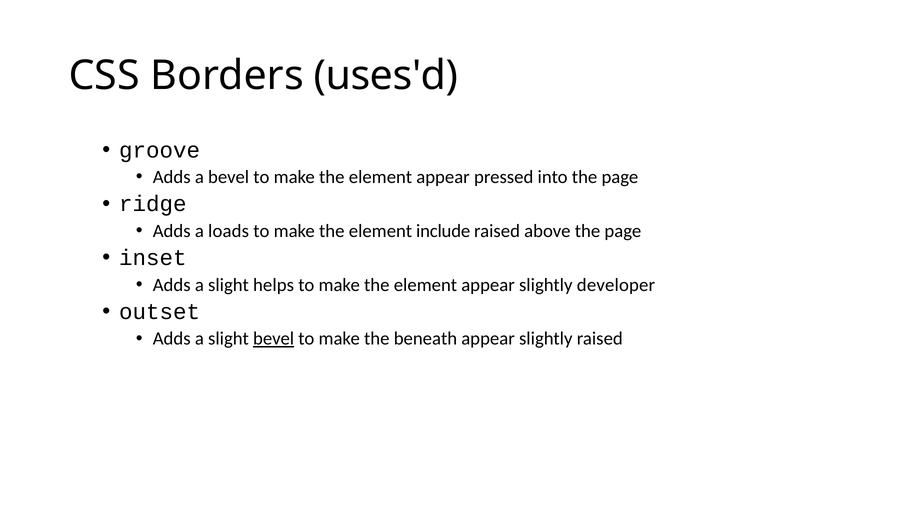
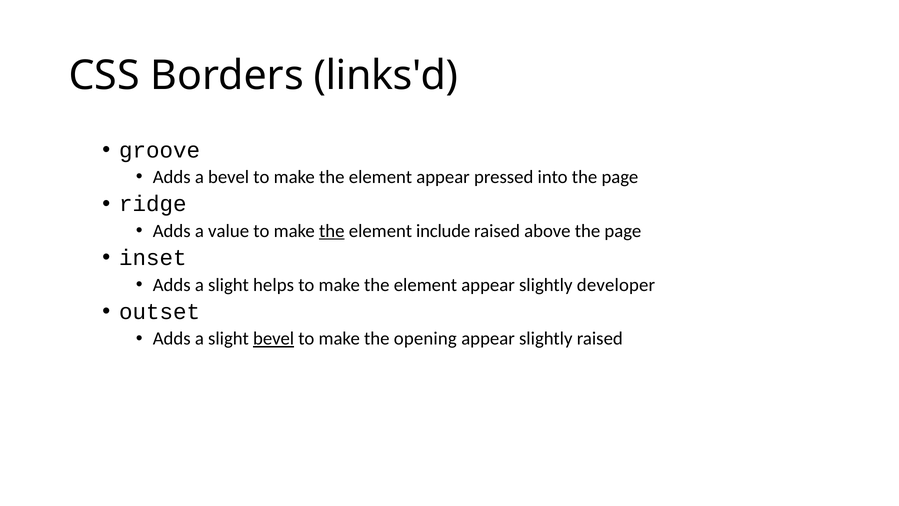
uses'd: uses'd -> links'd
loads: loads -> value
the at (332, 231) underline: none -> present
beneath: beneath -> opening
